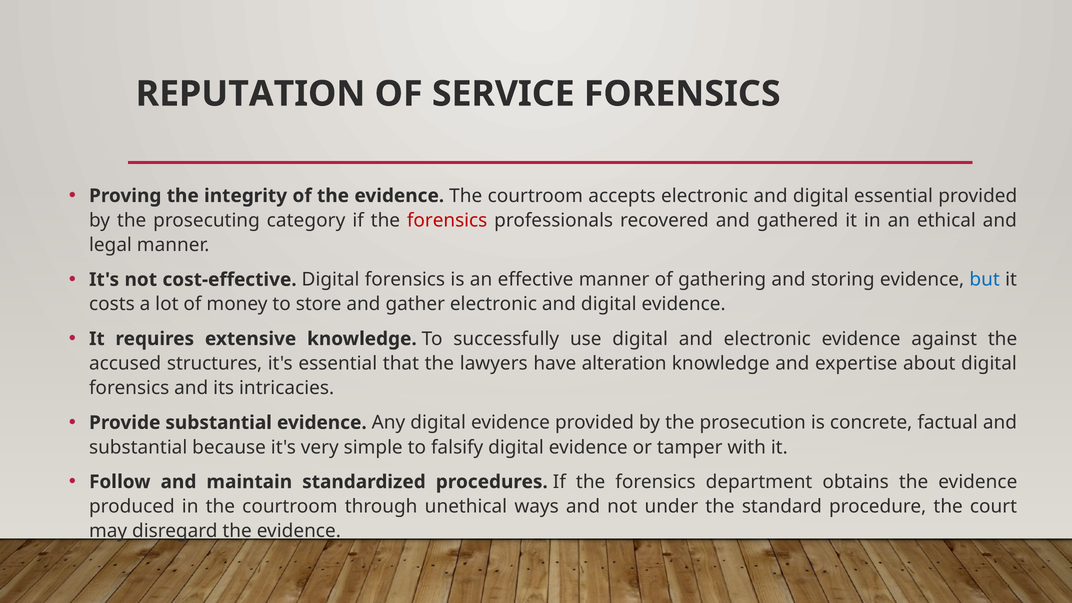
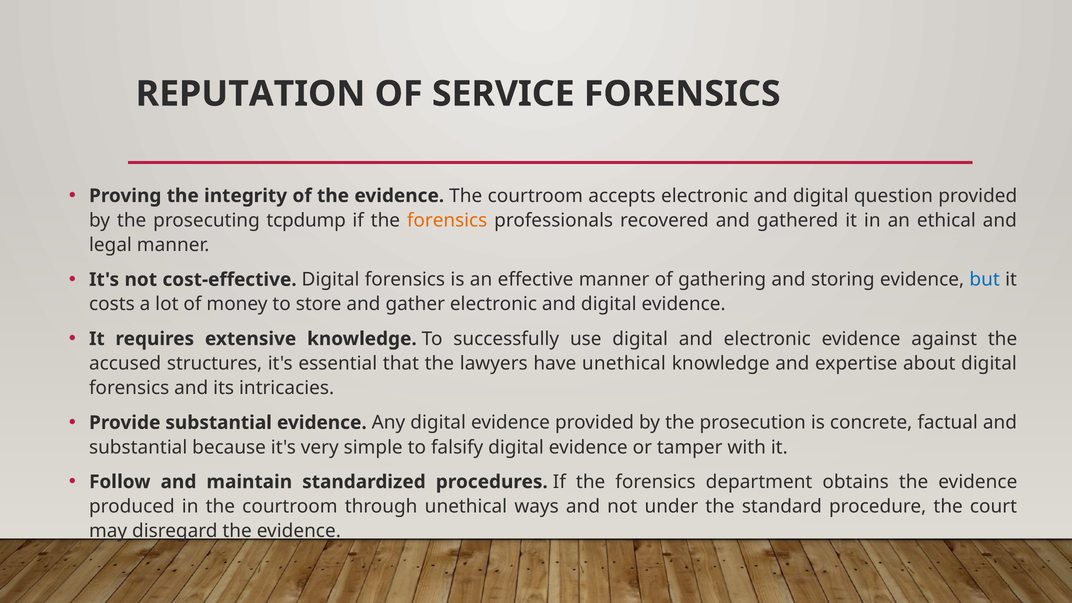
digital essential: essential -> question
category: category -> tcpdump
forensics at (447, 220) colour: red -> orange
have alteration: alteration -> unethical
